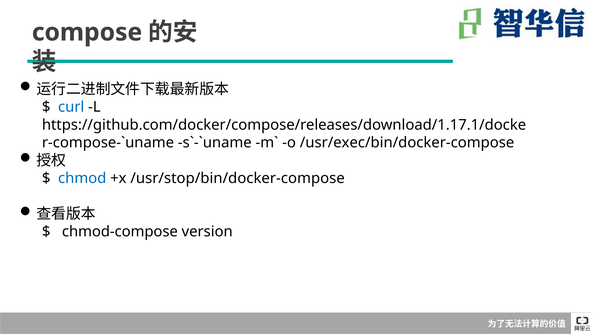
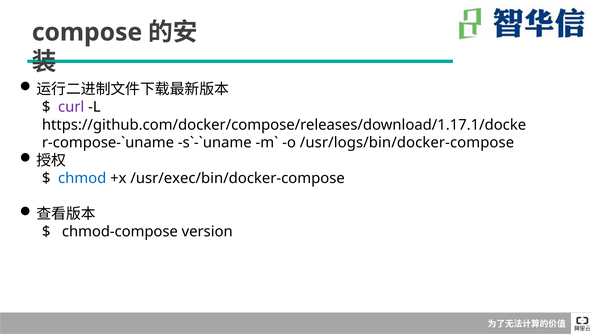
curl colour: blue -> purple
/usr/exec/bin/docker-compose: /usr/exec/bin/docker-compose -> /usr/logs/bin/docker-compose
/usr/stop/bin/docker-compose: /usr/stop/bin/docker-compose -> /usr/exec/bin/docker-compose
